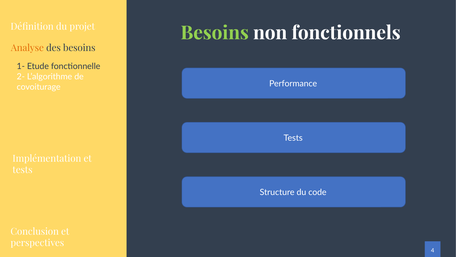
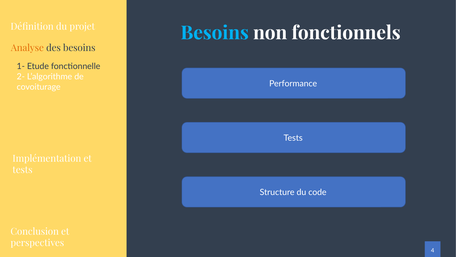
Besoins at (215, 33) colour: light green -> light blue
